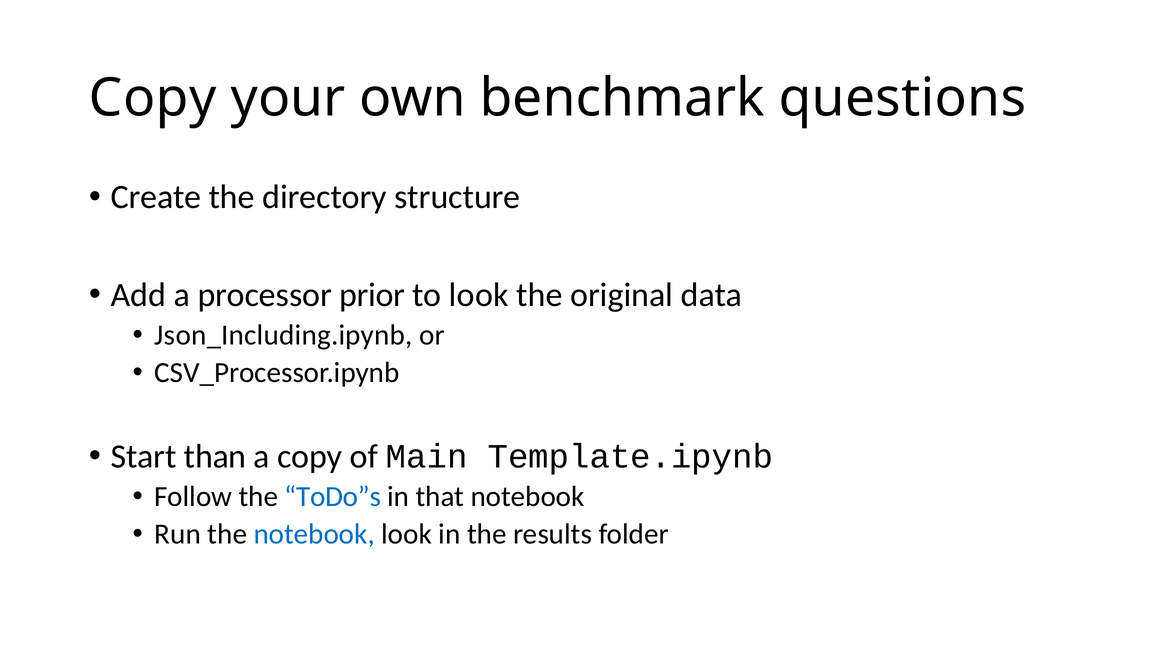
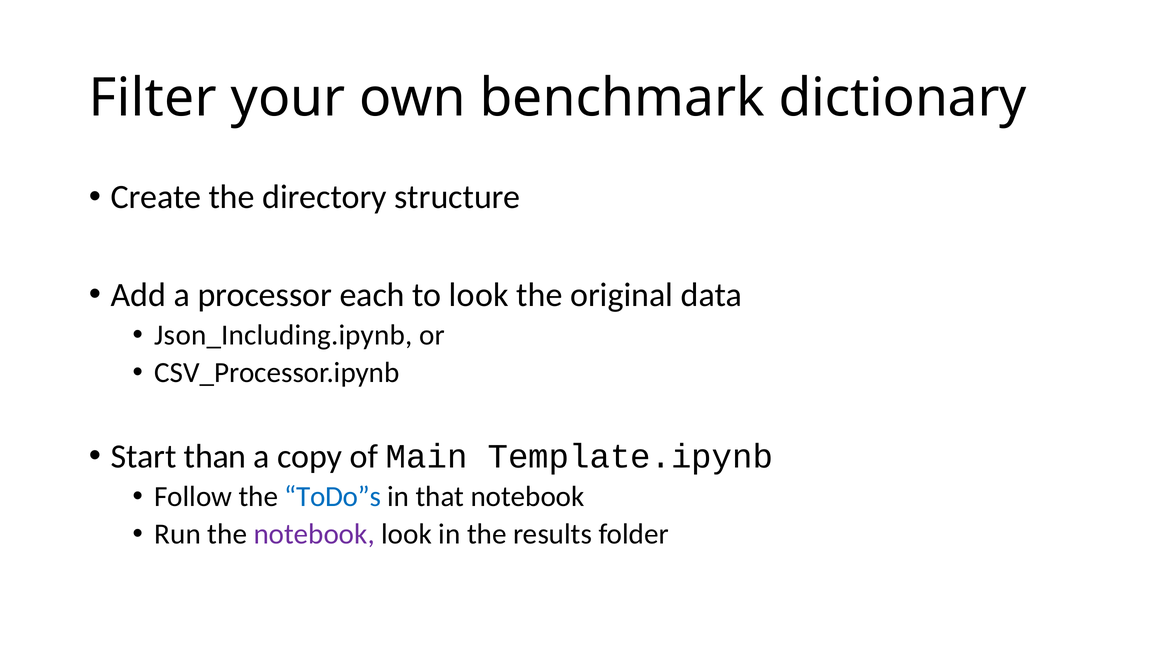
Copy at (153, 98): Copy -> Filter
questions: questions -> dictionary
prior: prior -> each
notebook at (314, 534) colour: blue -> purple
